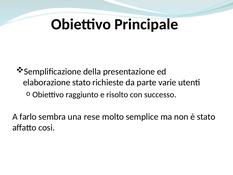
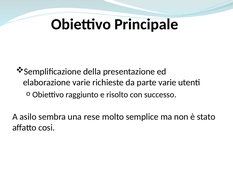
elaborazione stato: stato -> varie
farlo: farlo -> asilo
